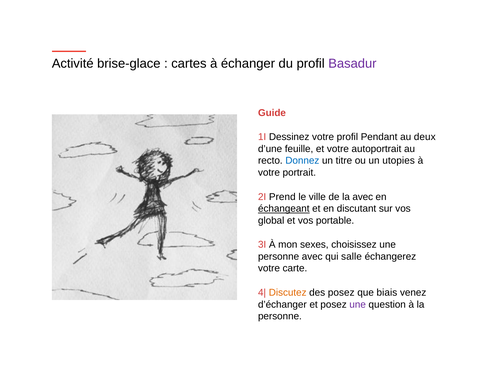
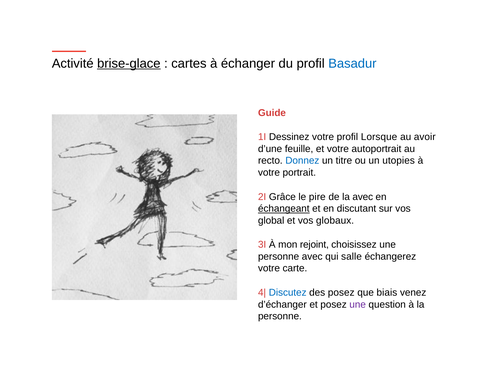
brise-glace underline: none -> present
Basadur colour: purple -> blue
Pendant: Pendant -> Lorsque
deux: deux -> avoir
Prend: Prend -> Grâce
ville: ville -> pire
portable: portable -> globaux
sexes: sexes -> rejoint
Discutez colour: orange -> blue
